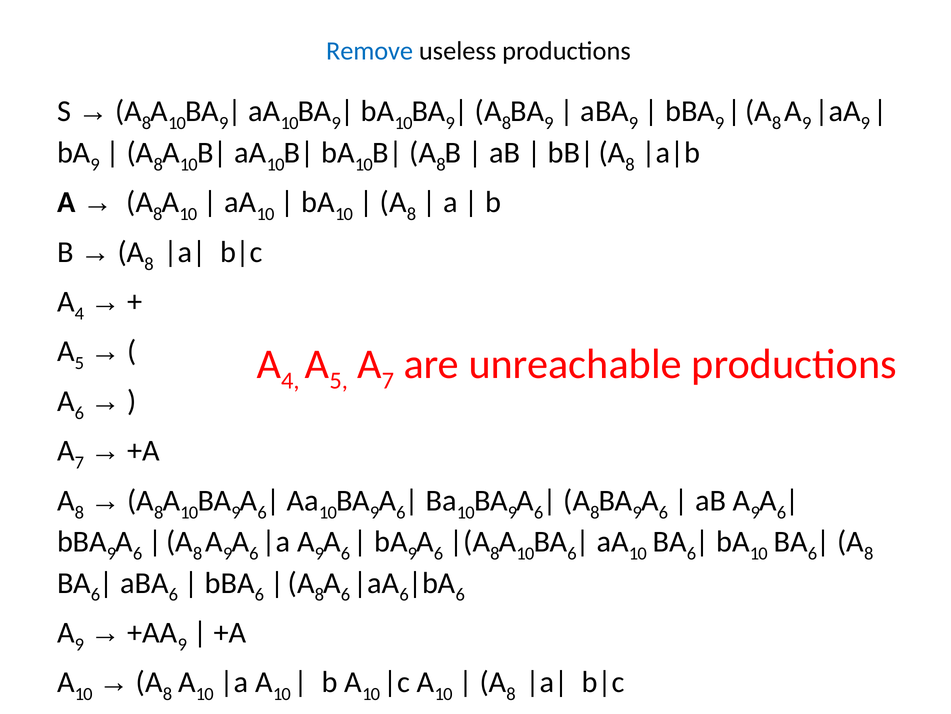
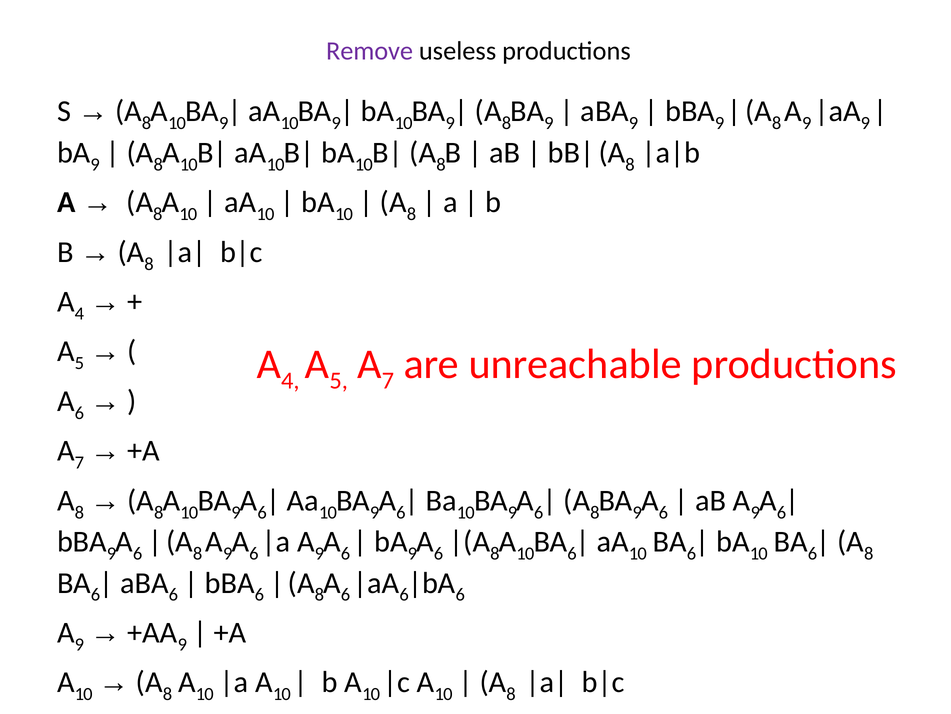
Remove colour: blue -> purple
